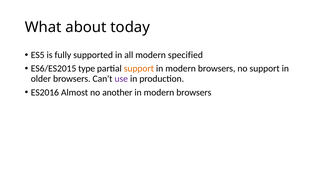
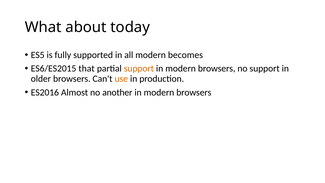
specified: specified -> becomes
type: type -> that
use colour: purple -> orange
